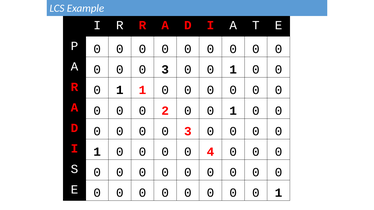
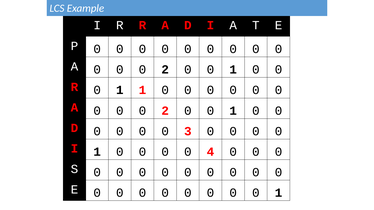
3 at (165, 70): 3 -> 2
